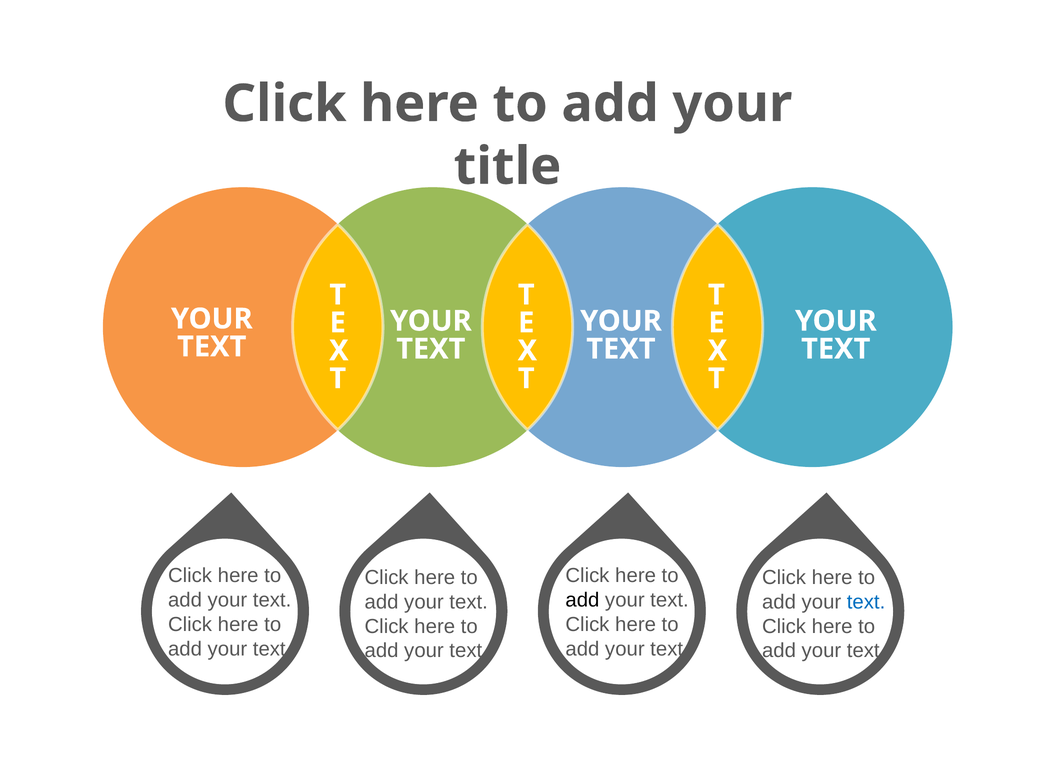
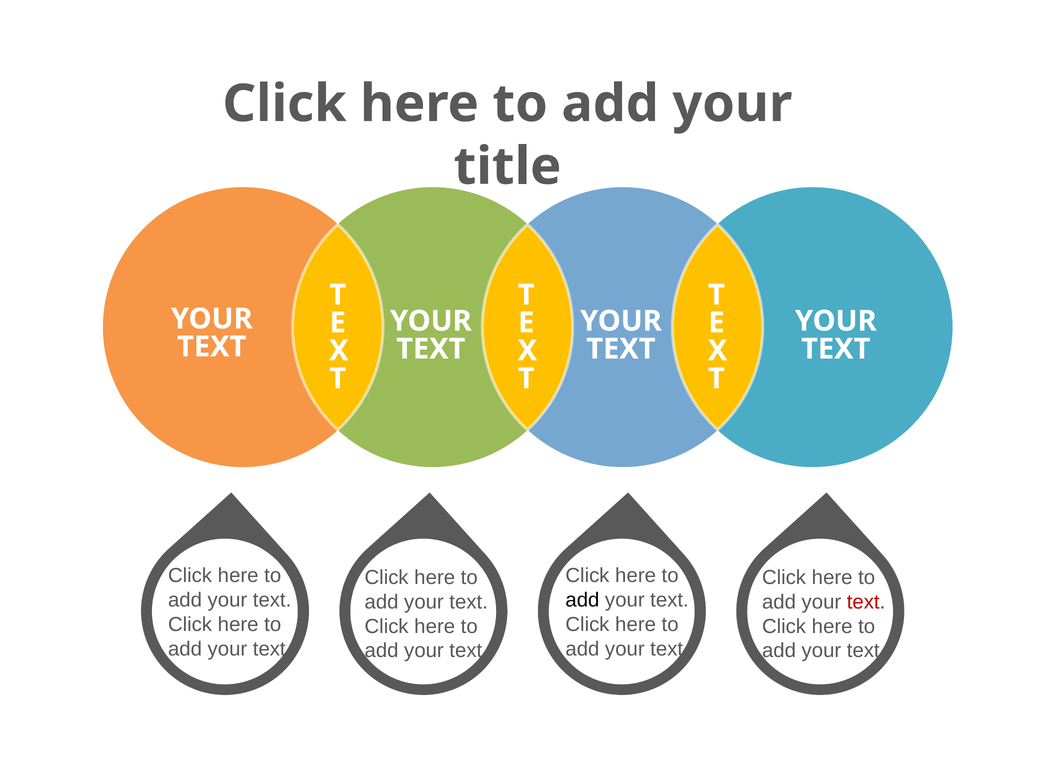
text at (866, 602) colour: blue -> red
